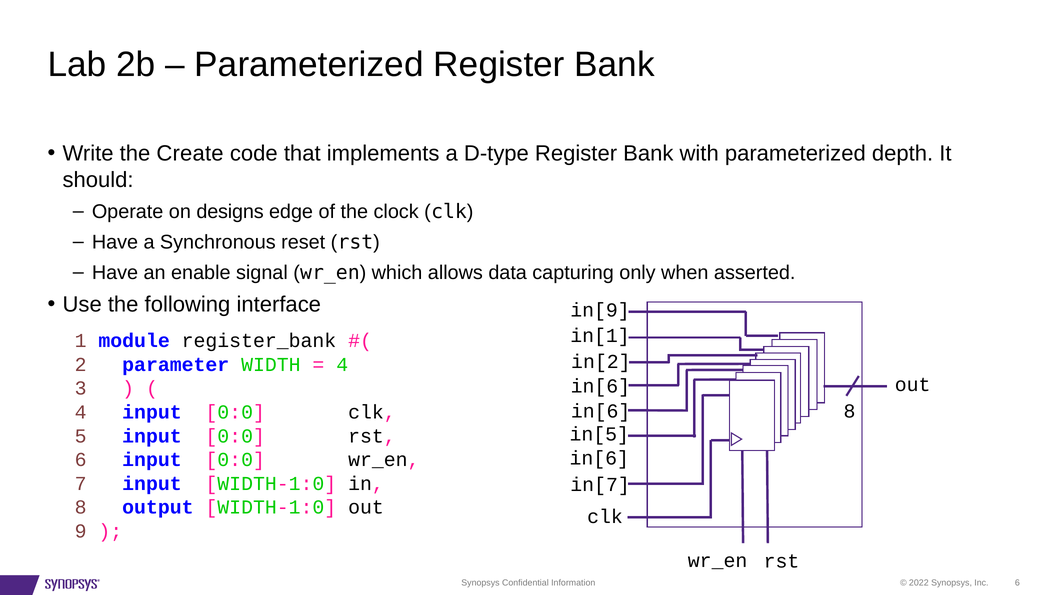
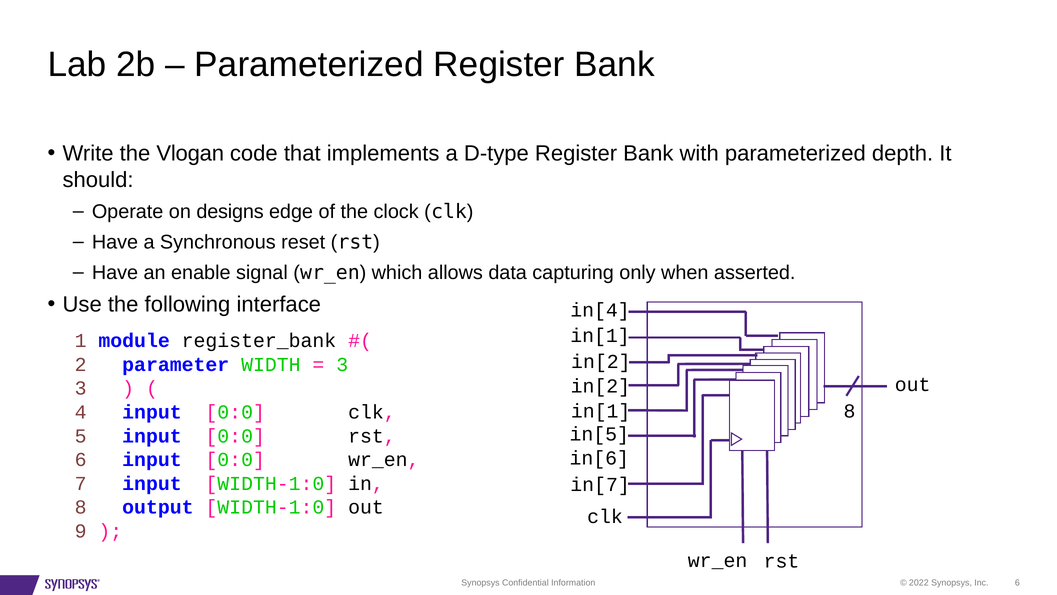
Create: Create -> Vlogan
in[9: in[9 -> in[4
4 at (342, 364): 4 -> 3
in[6 at (600, 386): in[6 -> in[2
in[6 at (601, 411): in[6 -> in[1
